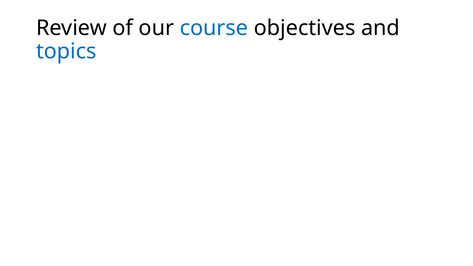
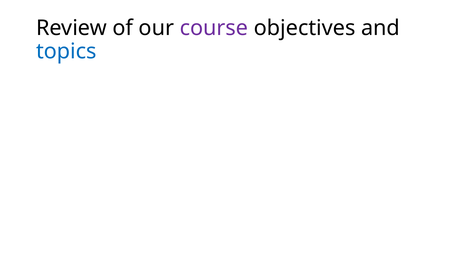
course colour: blue -> purple
